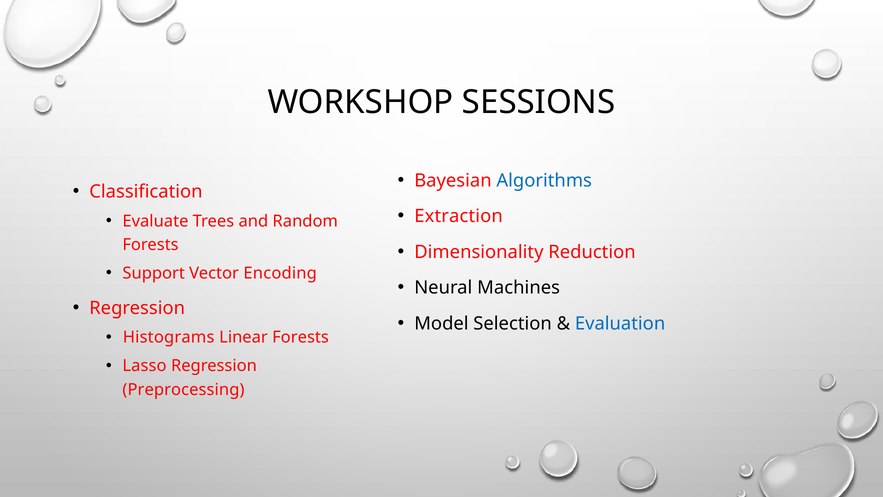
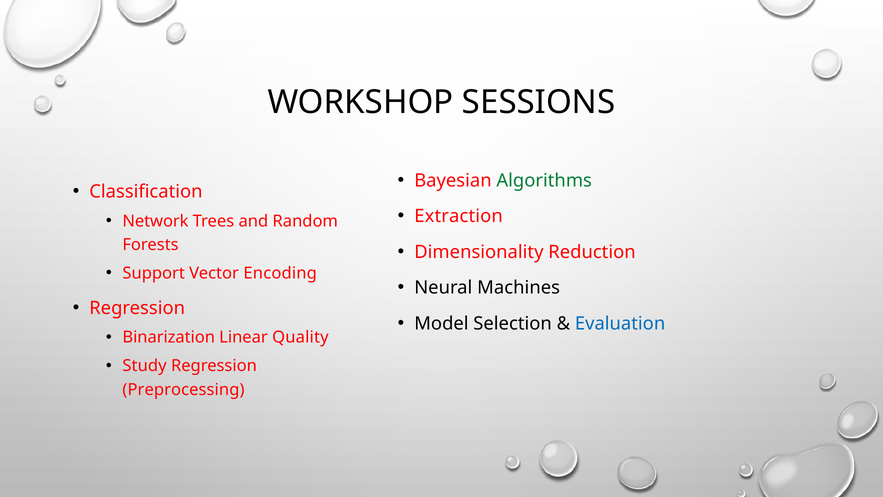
Algorithms colour: blue -> green
Evaluate: Evaluate -> Network
Histograms: Histograms -> Binarization
Linear Forests: Forests -> Quality
Lasso: Lasso -> Study
